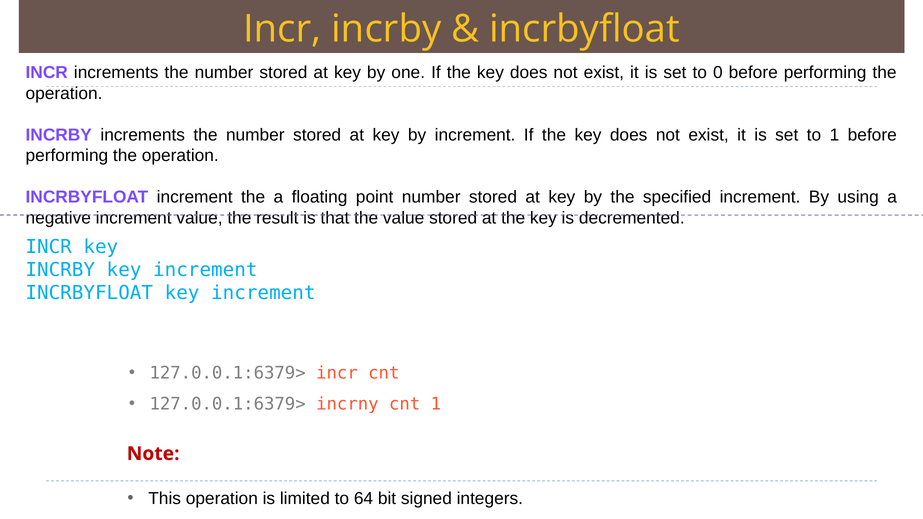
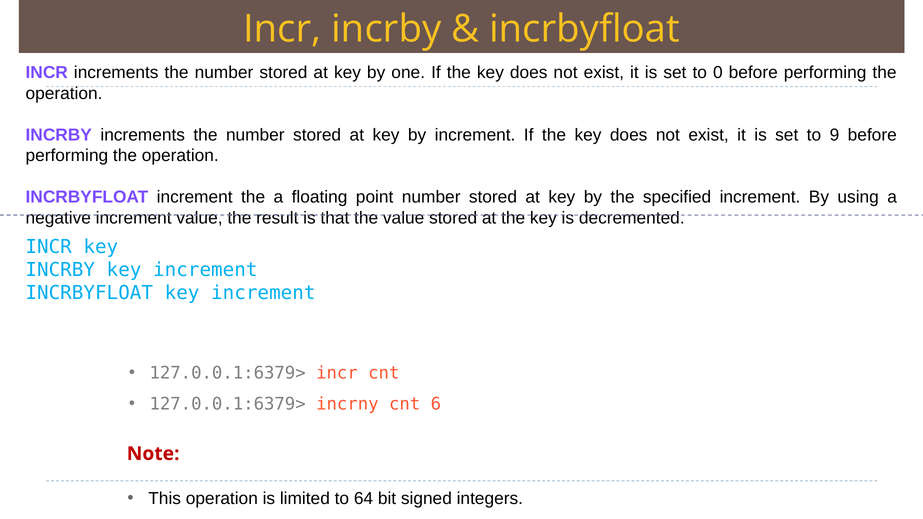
to 1: 1 -> 9
cnt 1: 1 -> 6
